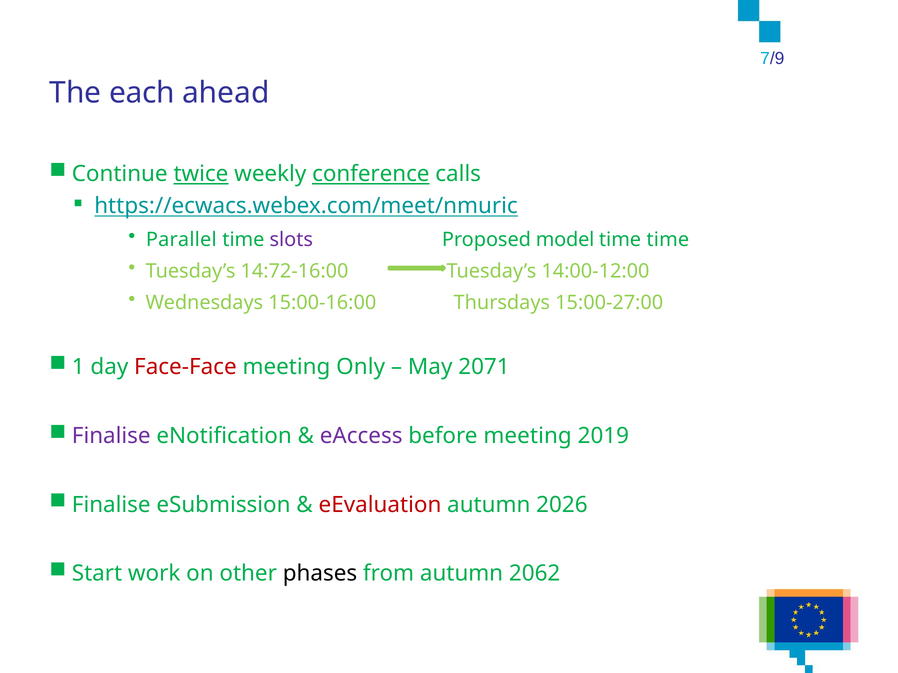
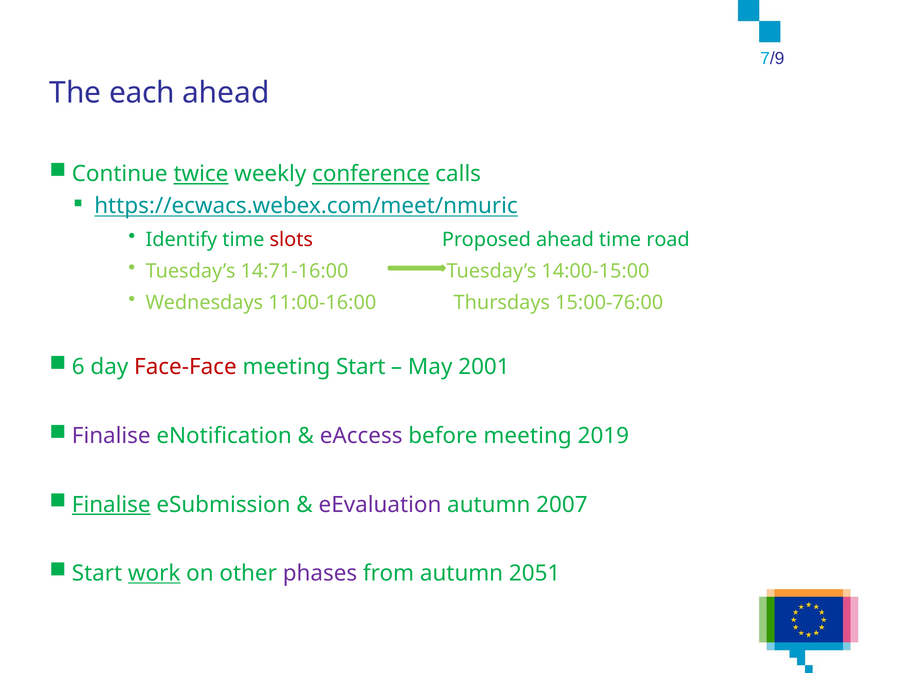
Parallel: Parallel -> Identify
slots colour: purple -> red
Proposed model: model -> ahead
time time: time -> road
14:72-16:00: 14:72-16:00 -> 14:71-16:00
14:00-12:00: 14:00-12:00 -> 14:00-15:00
15:00-16:00: 15:00-16:00 -> 11:00-16:00
15:00-27:00: 15:00-27:00 -> 15:00-76:00
1: 1 -> 6
meeting Only: Only -> Start
2071: 2071 -> 2001
Finalise at (111, 505) underline: none -> present
eEvaluation colour: red -> purple
2026: 2026 -> 2007
work underline: none -> present
phases colour: black -> purple
2062: 2062 -> 2051
